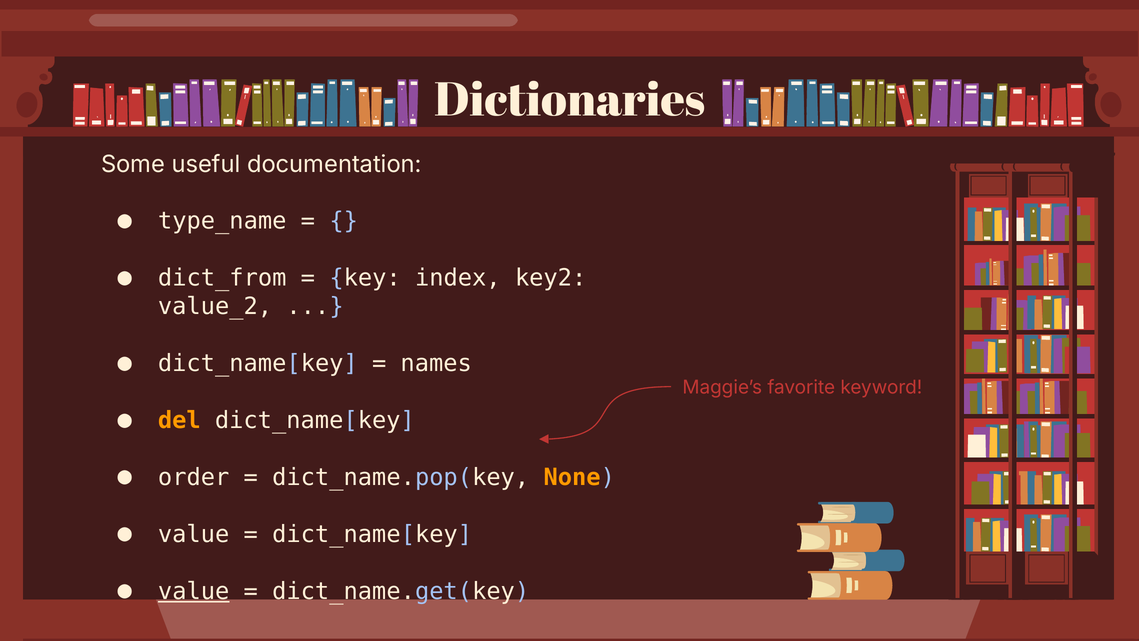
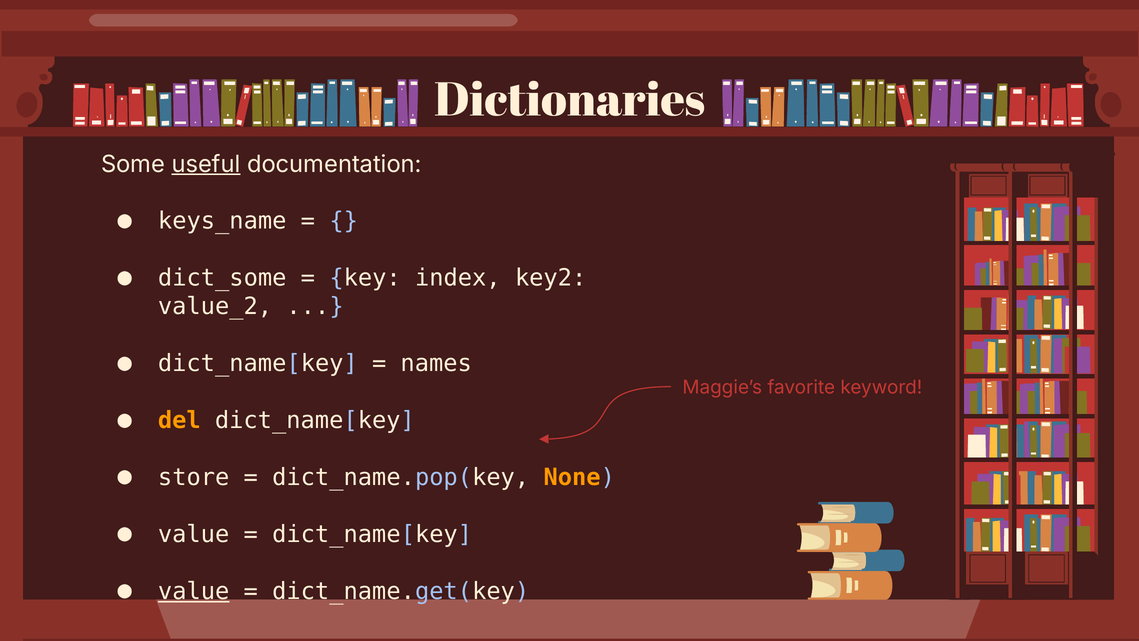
useful underline: none -> present
type_name: type_name -> keys_name
dict_from: dict_from -> dict_some
order: order -> store
